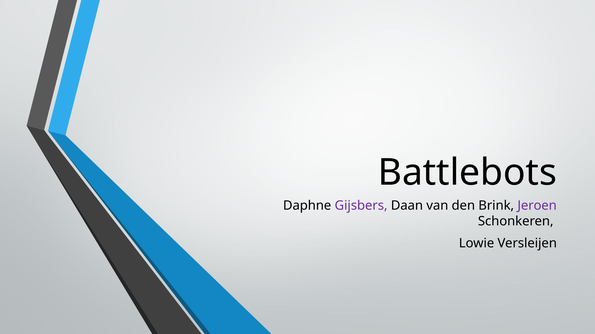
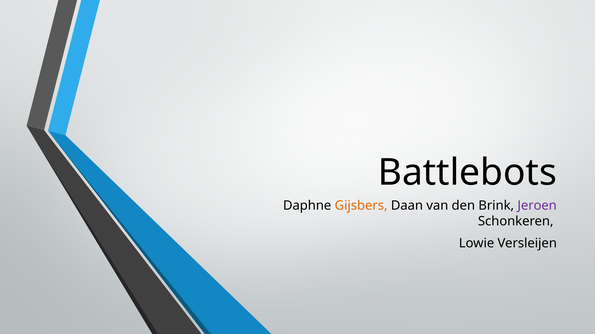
Gijsbers colour: purple -> orange
